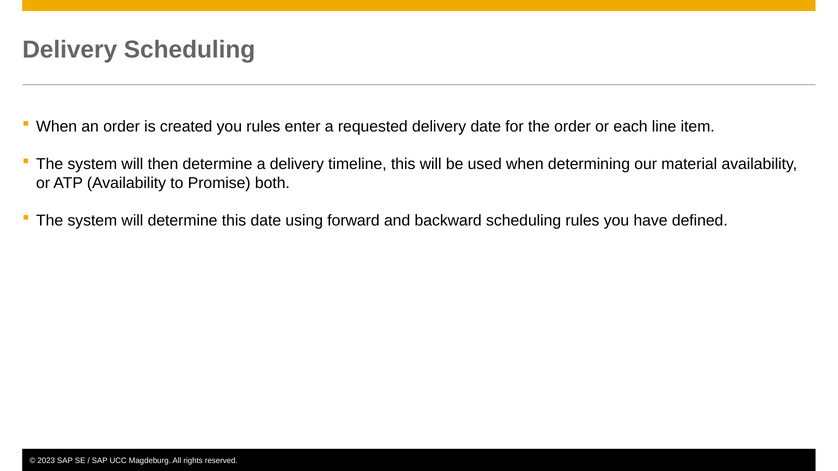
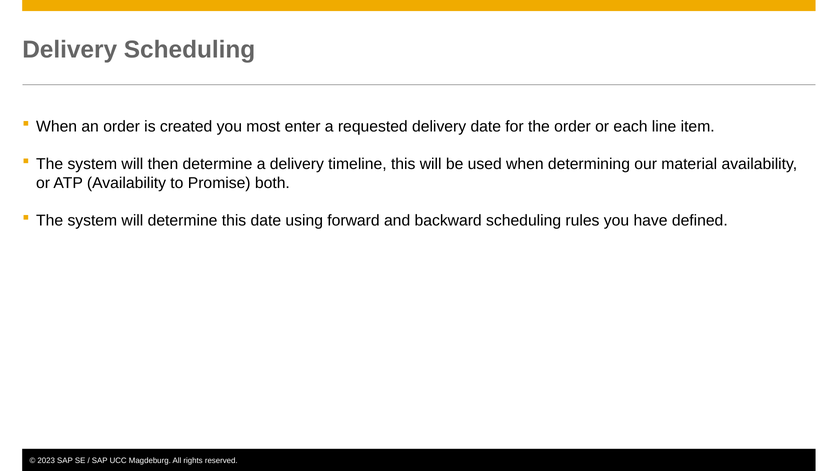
you rules: rules -> most
